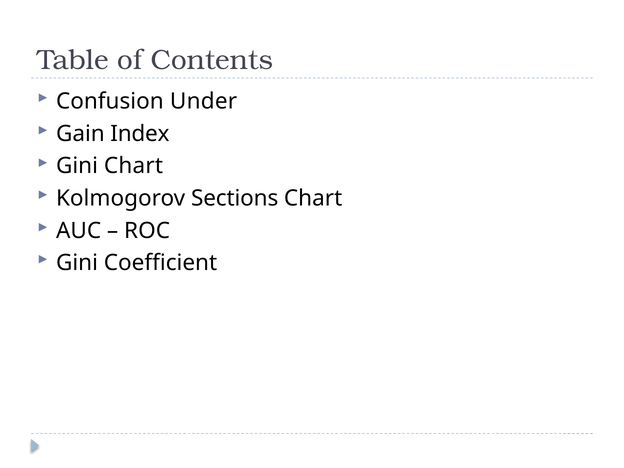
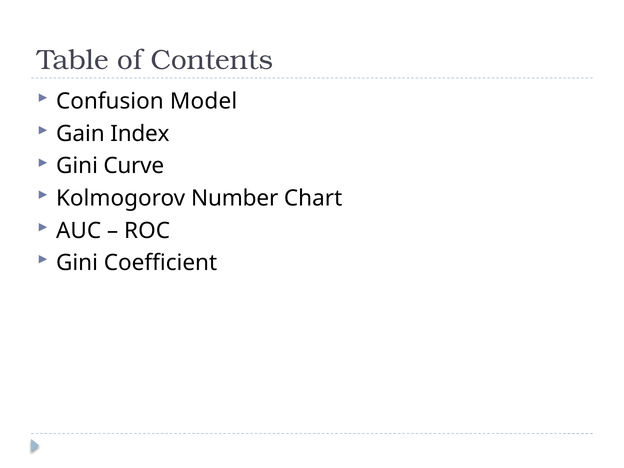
Under: Under -> Model
Gini Chart: Chart -> Curve
Sections: Sections -> Number
